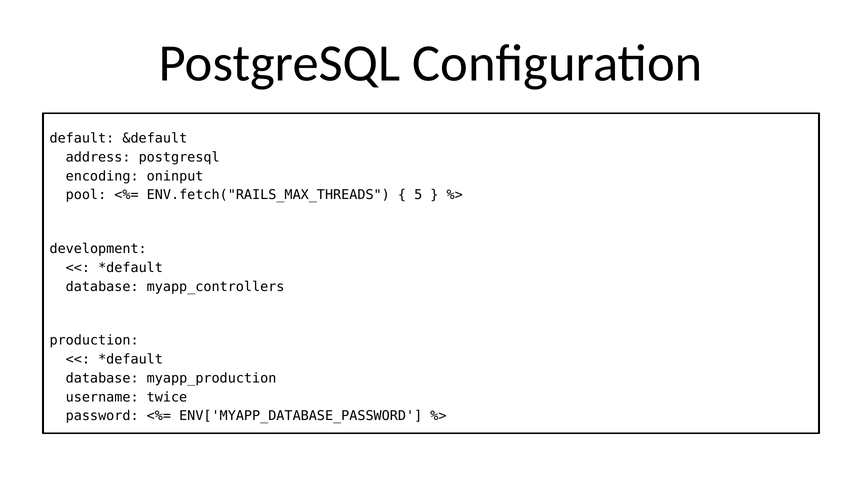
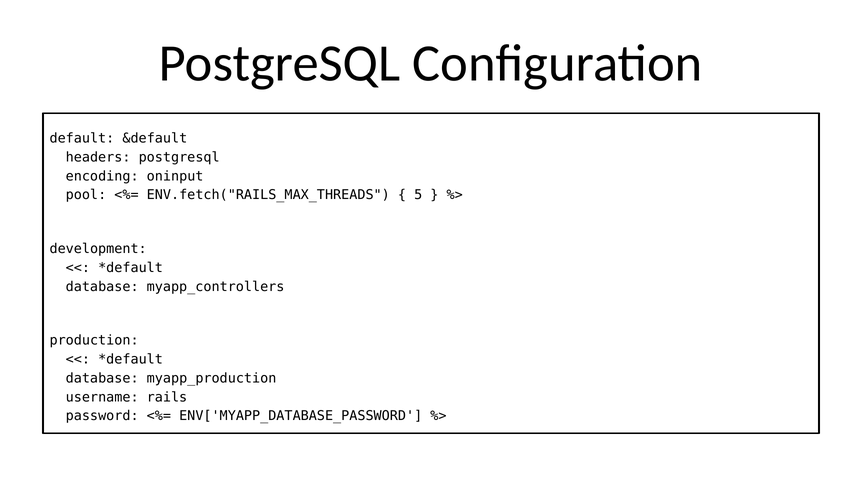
address: address -> headers
twice: twice -> rails
